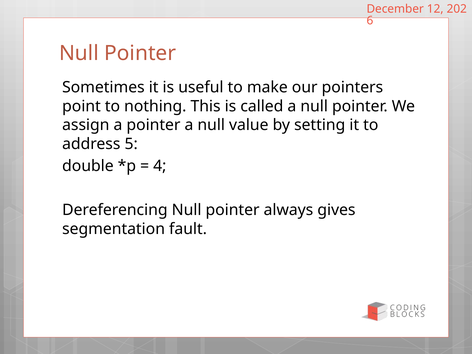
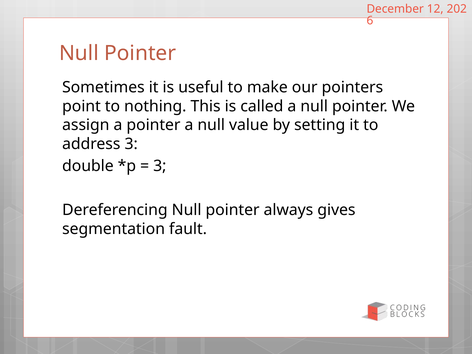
address 5: 5 -> 3
4 at (160, 166): 4 -> 3
